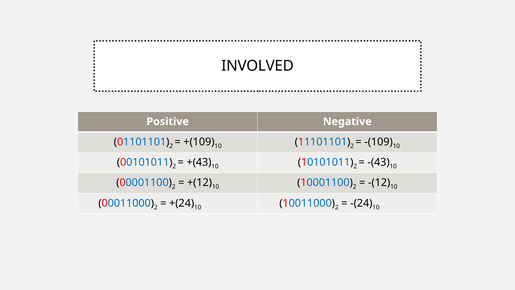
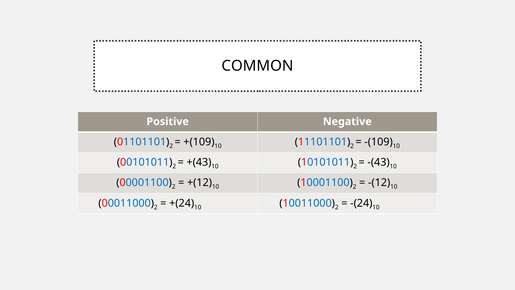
INVOLVED: INVOLVED -> COMMON
